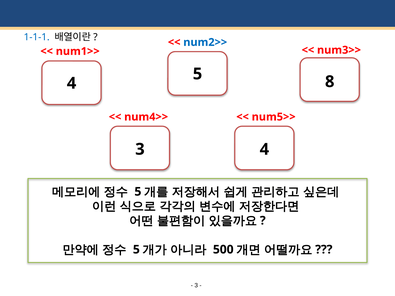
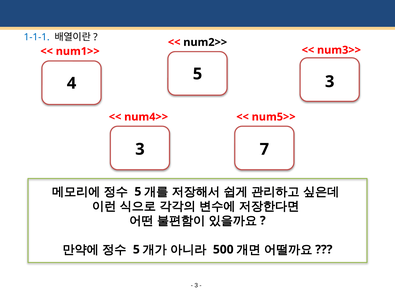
num2>> colour: blue -> black
5 8: 8 -> 3
3 4: 4 -> 7
